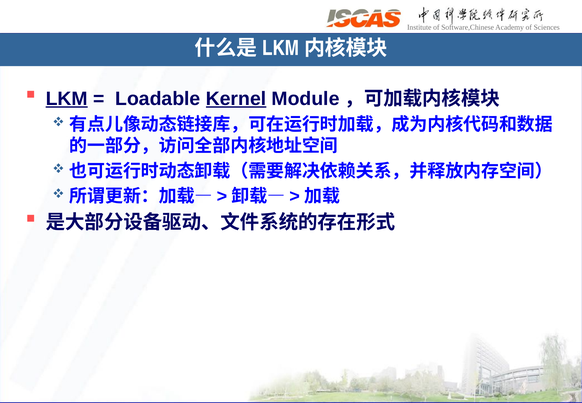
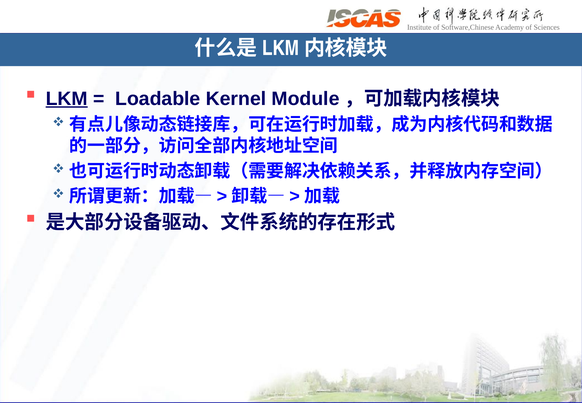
Kernel underline: present -> none
